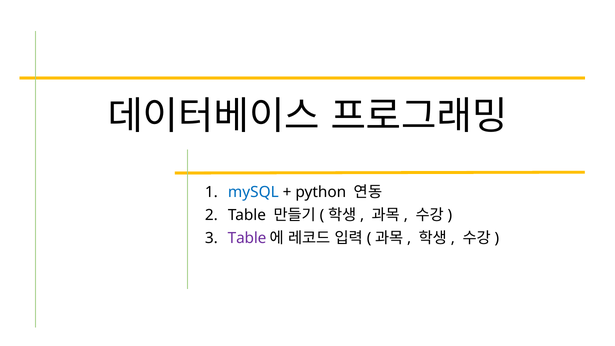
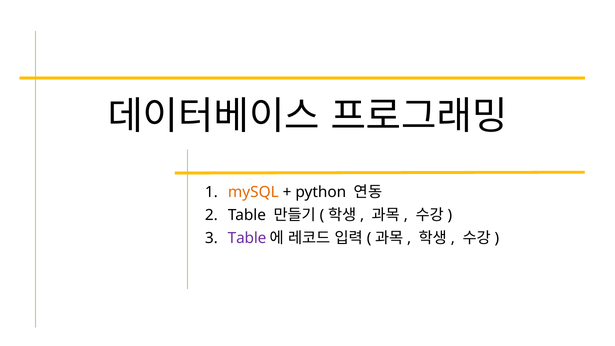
mySQL colour: blue -> orange
